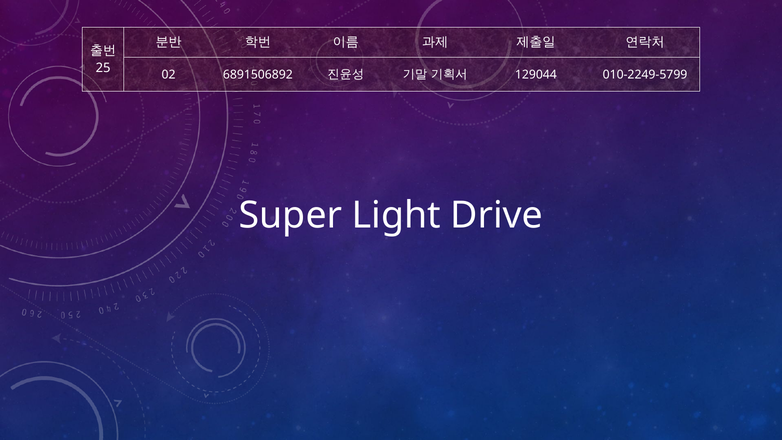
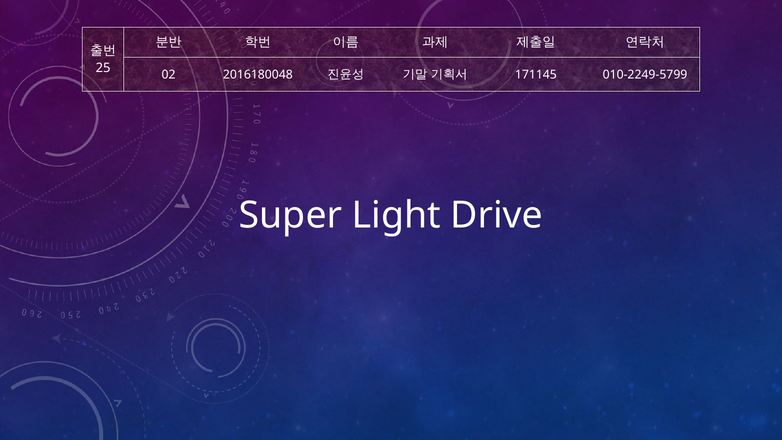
6891506892: 6891506892 -> 2016180048
129044: 129044 -> 171145
